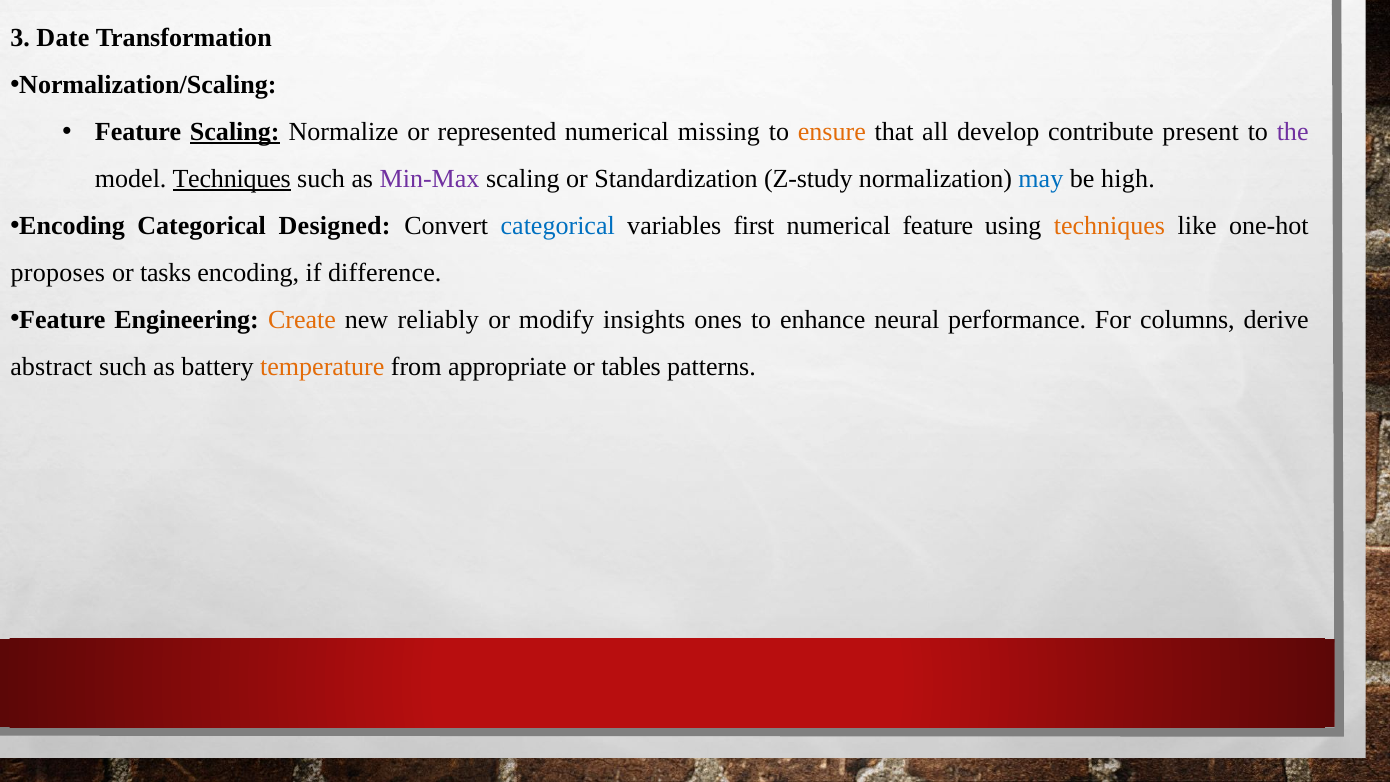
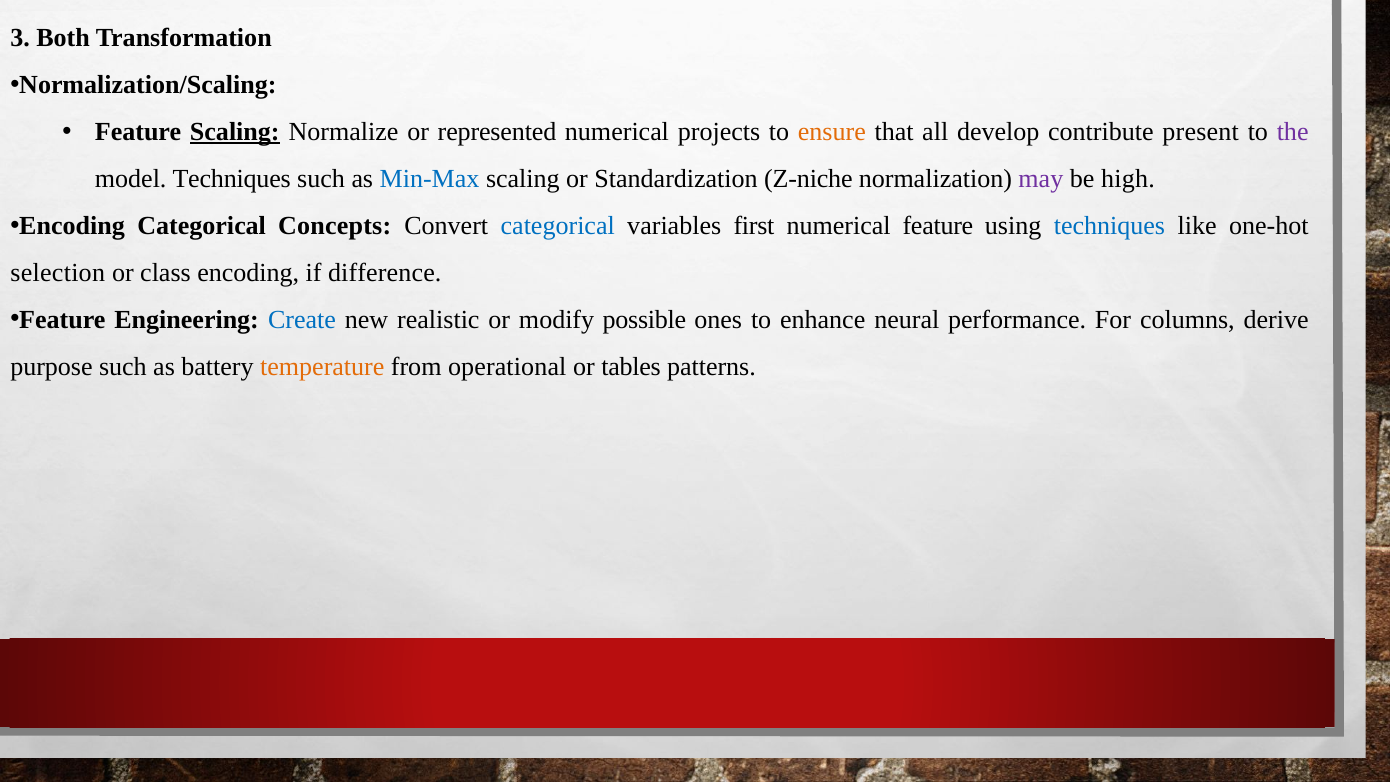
Date: Date -> Both
missing: missing -> projects
Techniques at (232, 179) underline: present -> none
Min-Max colour: purple -> blue
Z-study: Z-study -> Z-niche
may colour: blue -> purple
Designed: Designed -> Concepts
techniques at (1110, 226) colour: orange -> blue
proposes: proposes -> selection
tasks: tasks -> class
Create colour: orange -> blue
reliably: reliably -> realistic
insights: insights -> possible
abstract: abstract -> purpose
appropriate: appropriate -> operational
